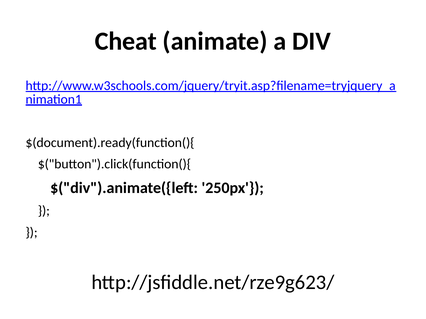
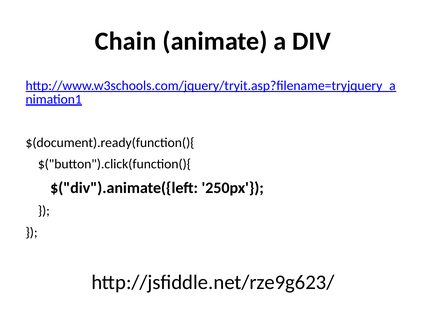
Cheat: Cheat -> Chain
